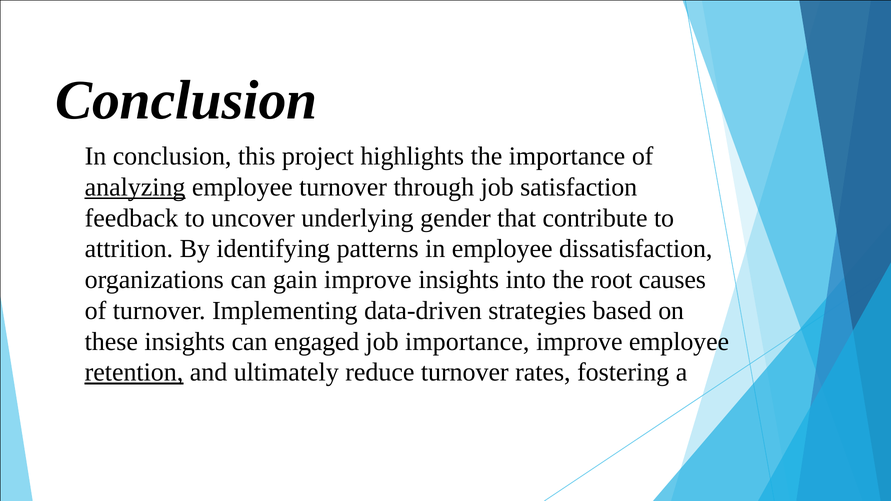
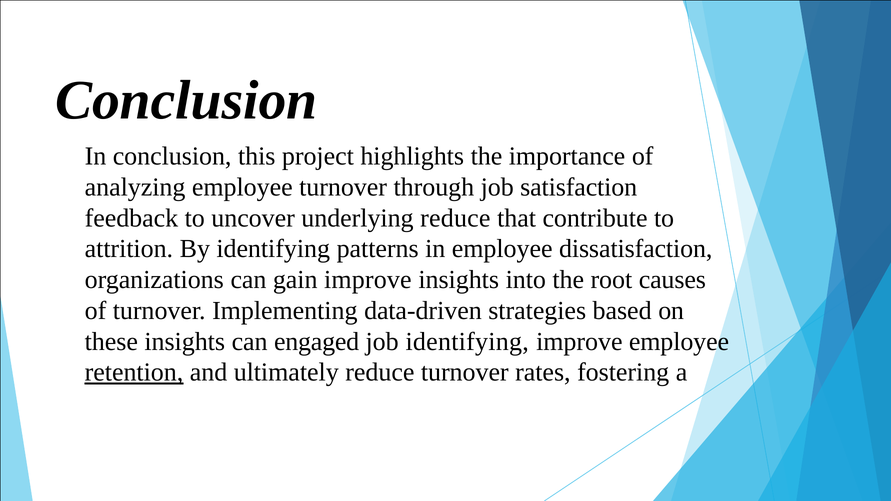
analyzing underline: present -> none
underlying gender: gender -> reduce
job importance: importance -> identifying
